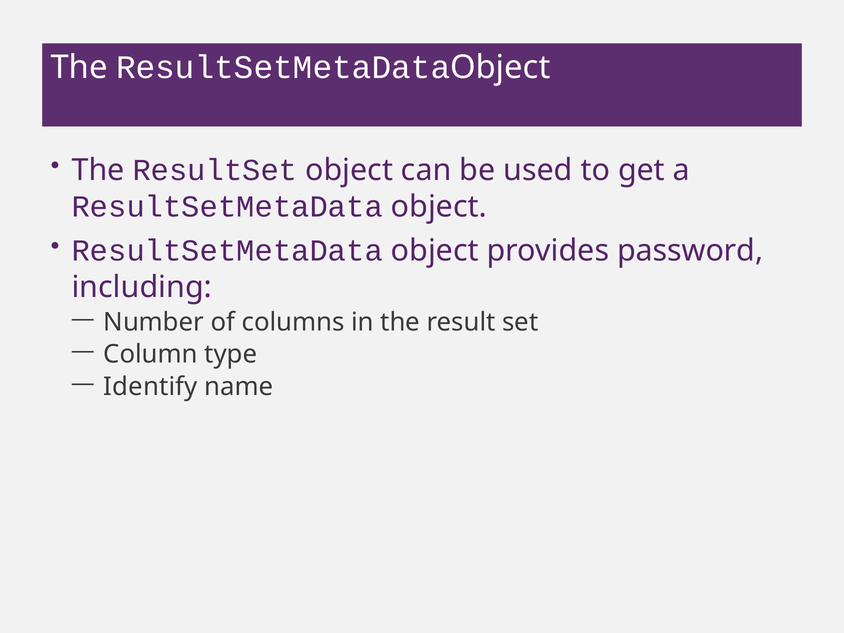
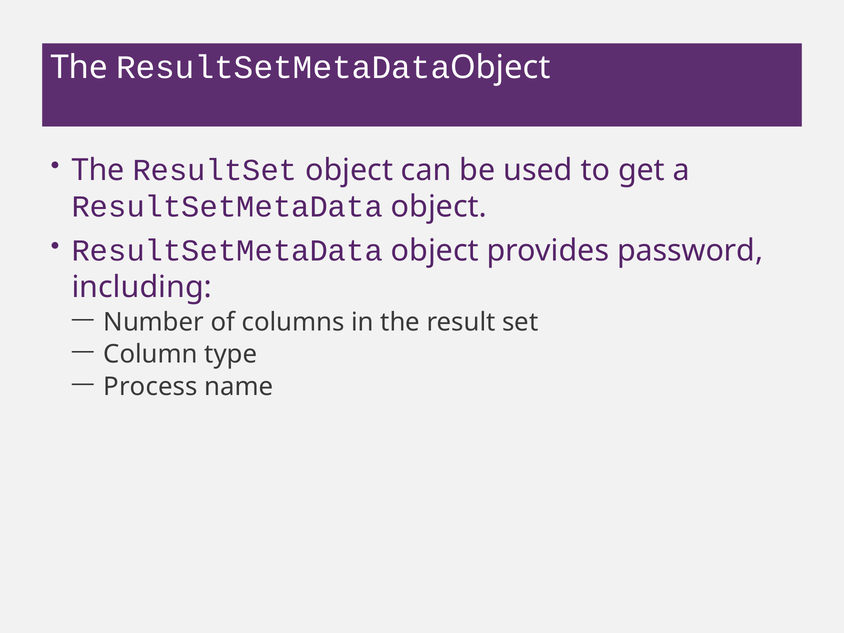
Identify: Identify -> Process
